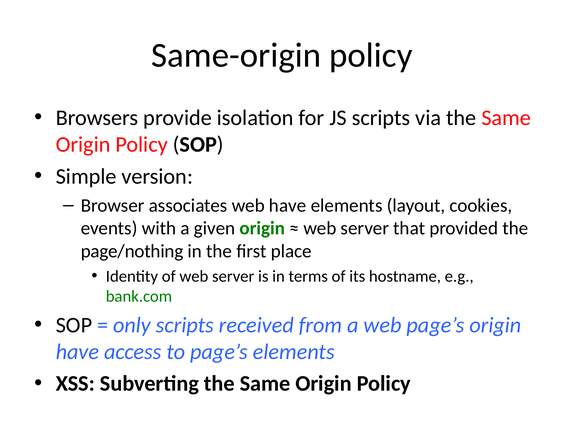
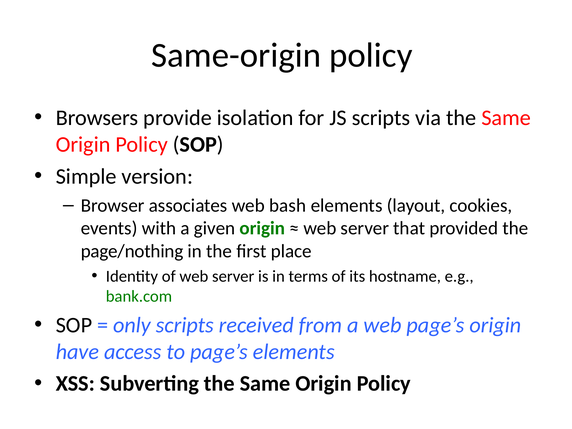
web have: have -> bash
